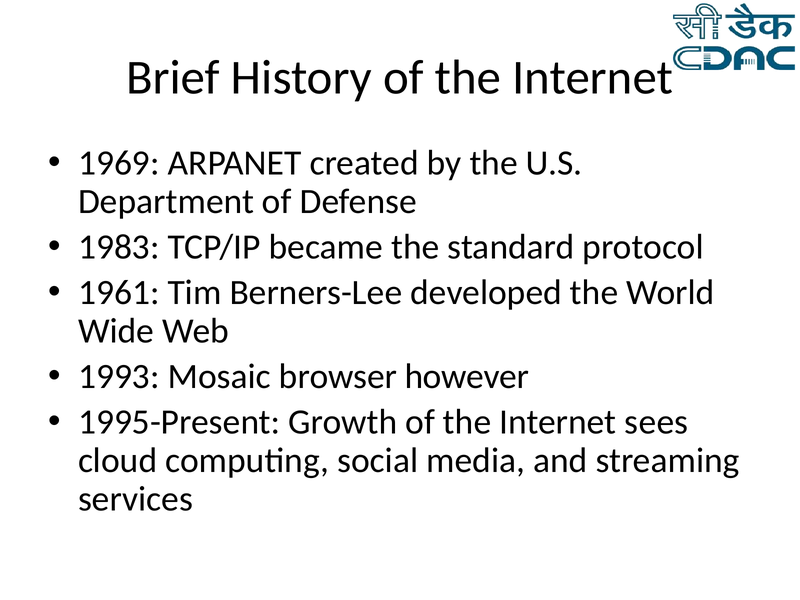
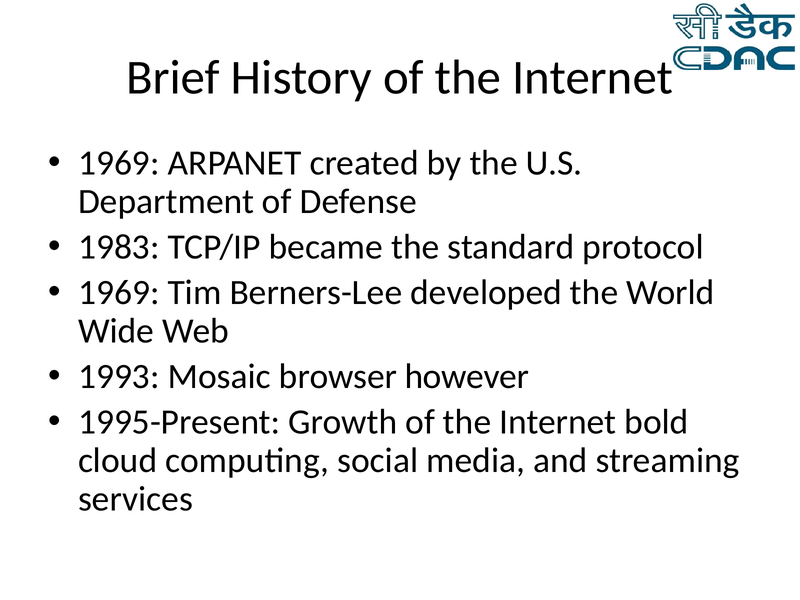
1961 at (119, 293): 1961 -> 1969
sees: sees -> bold
